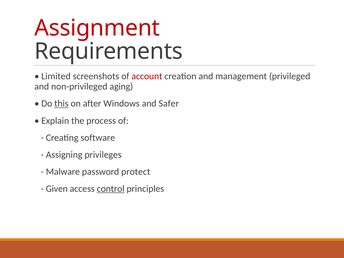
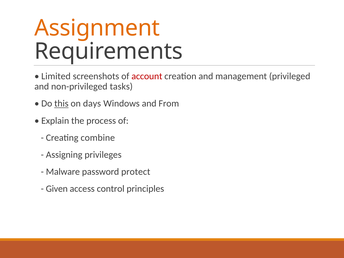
Assignment colour: red -> orange
aging: aging -> tasks
after: after -> days
Safer: Safer -> From
software: software -> combine
control underline: present -> none
